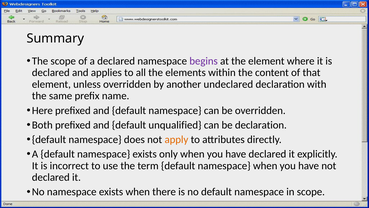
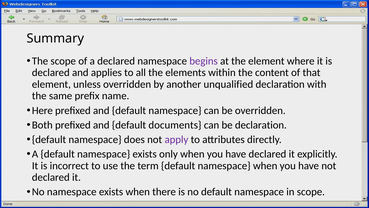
undeclared: undeclared -> unqualified
unqualified: unqualified -> documents
apply colour: orange -> purple
